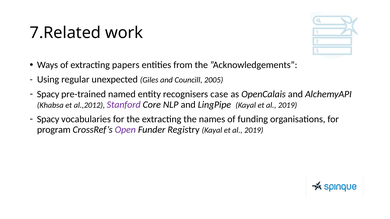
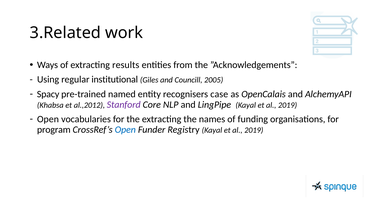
7.Related: 7.Related -> 3.Related
papers: papers -> results
unexpected: unexpected -> institutional
Spacy at (48, 119): Spacy -> Open
Open at (125, 130) colour: purple -> blue
